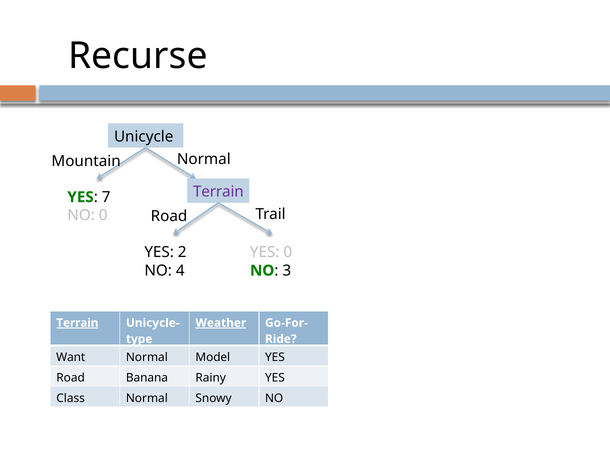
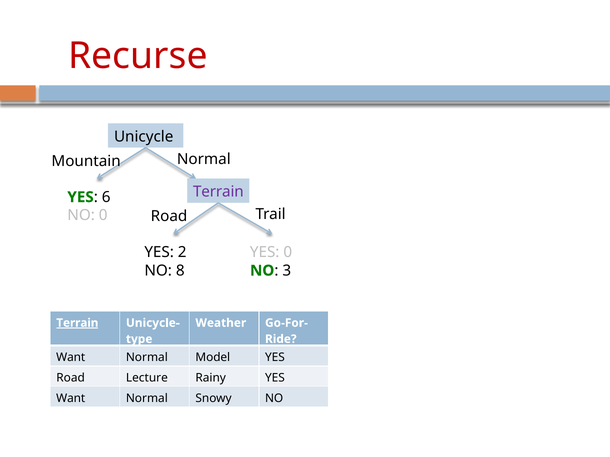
Recurse colour: black -> red
7: 7 -> 6
4: 4 -> 8
Weather underline: present -> none
Banana: Banana -> Lecture
Class at (71, 399): Class -> Want
